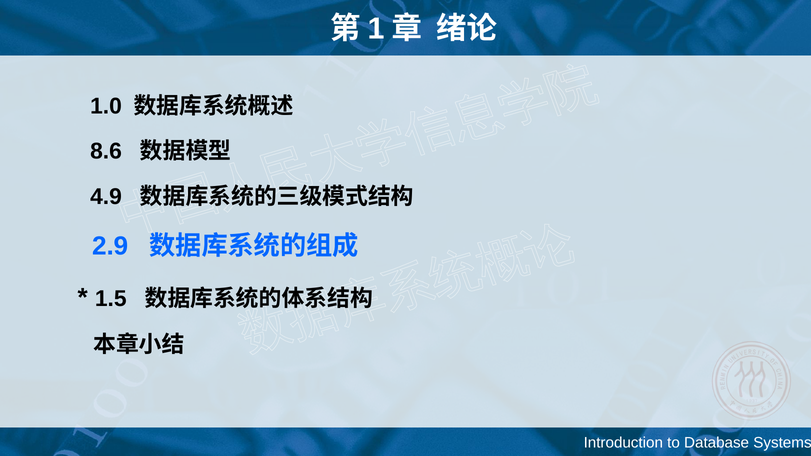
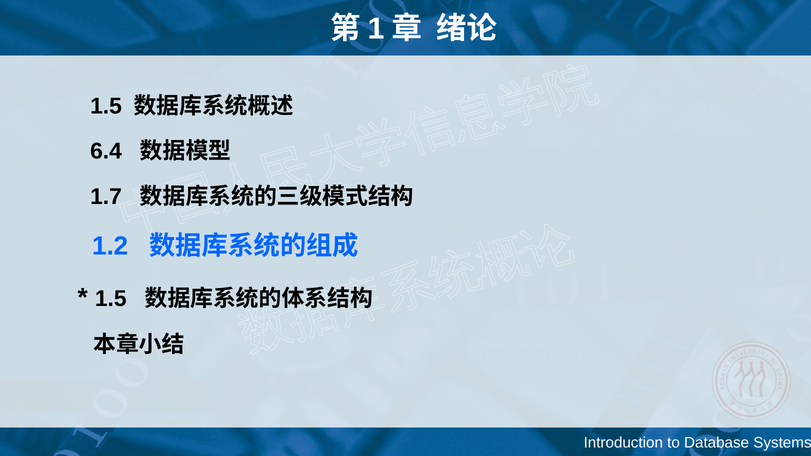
1.0 at (106, 106): 1.0 -> 1.5
8.6: 8.6 -> 6.4
4.9: 4.9 -> 1.7
2.9: 2.9 -> 1.2
